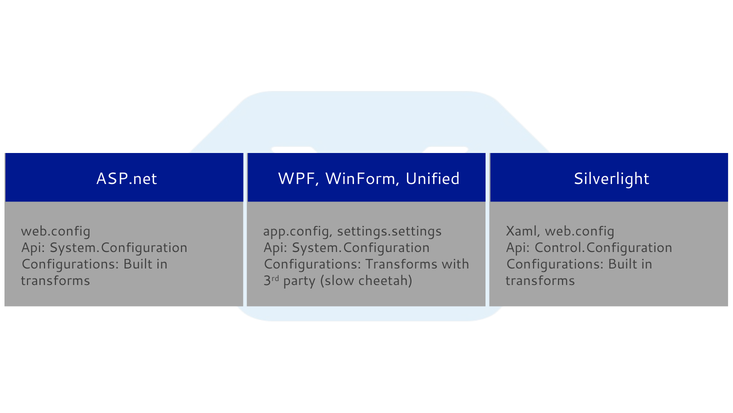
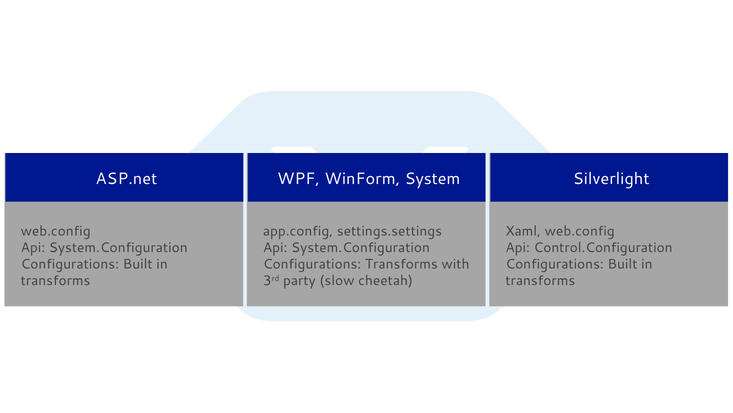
Unified: Unified -> System
